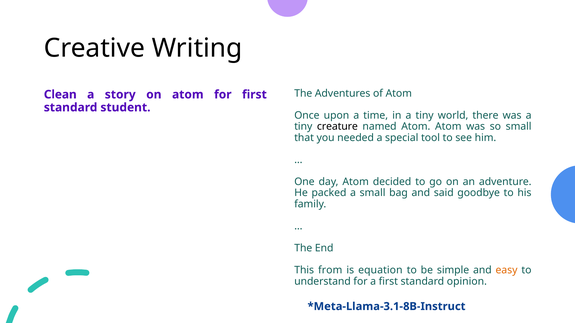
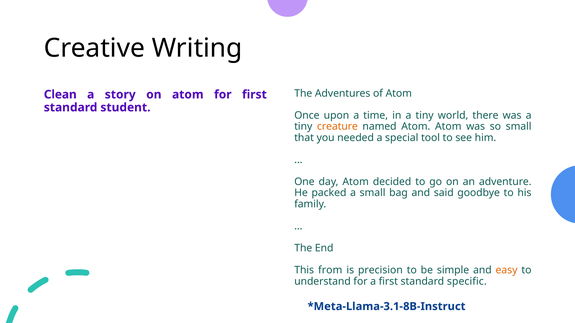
creature colour: black -> orange
equation: equation -> precision
opinion: opinion -> specific
